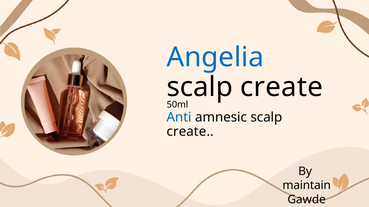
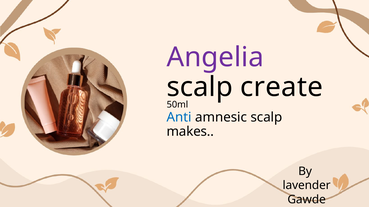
Angelia colour: blue -> purple
create at (190, 132): create -> makes
maintain: maintain -> lavender
